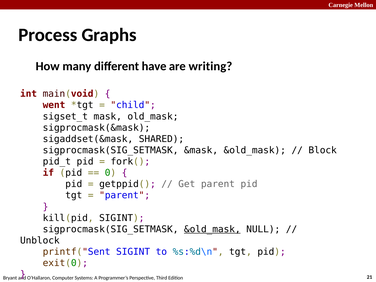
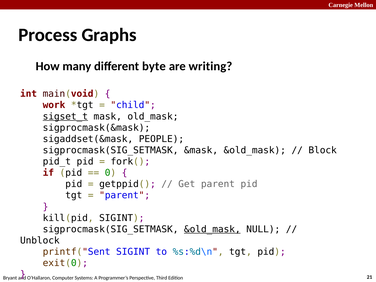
have: have -> byte
went: went -> work
sigset_t underline: none -> present
SHARED: SHARED -> PEOPLE
